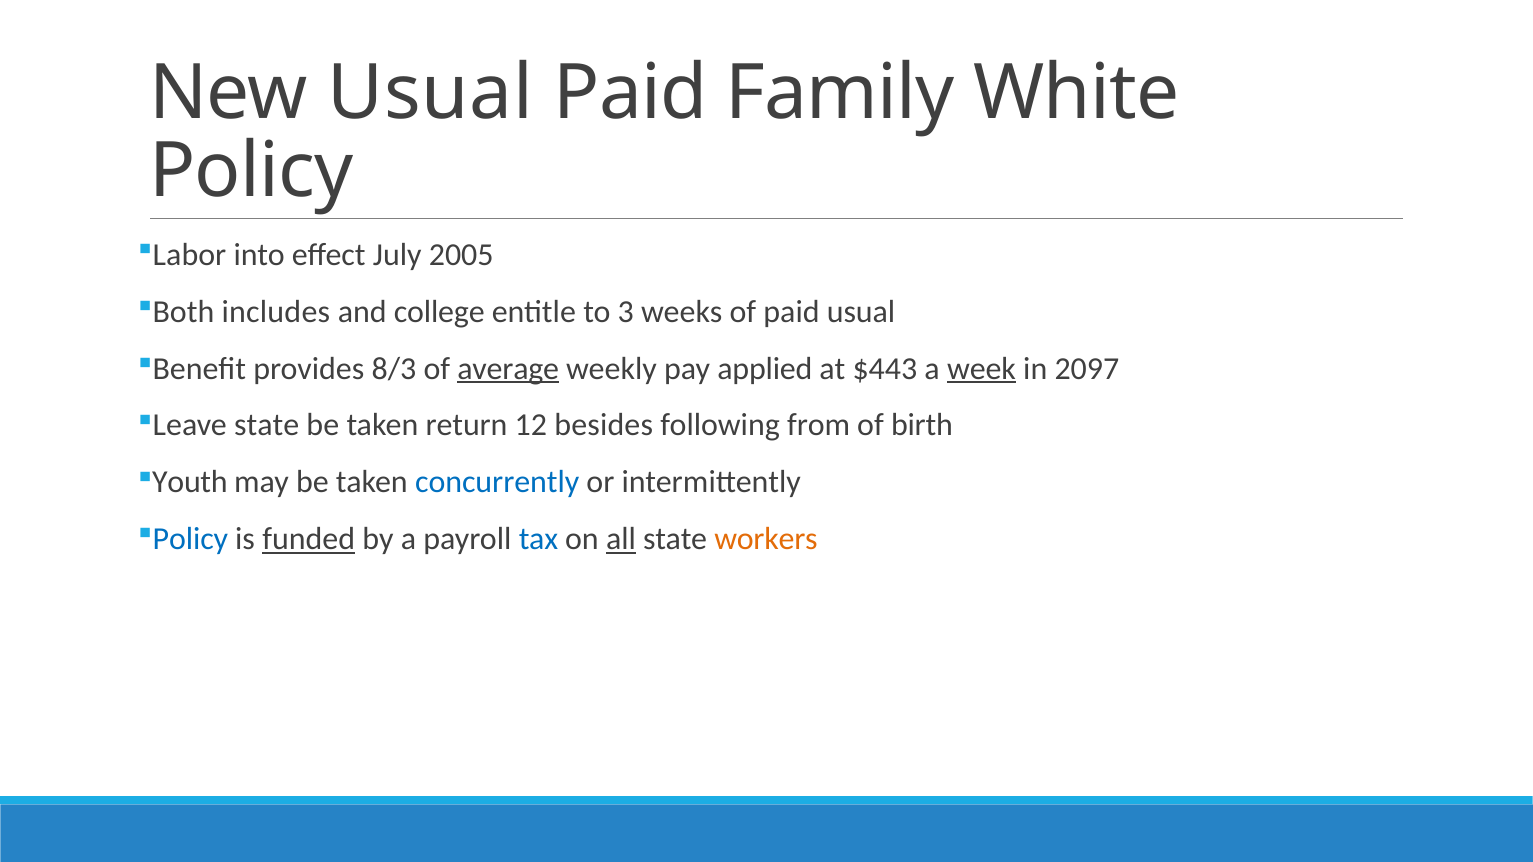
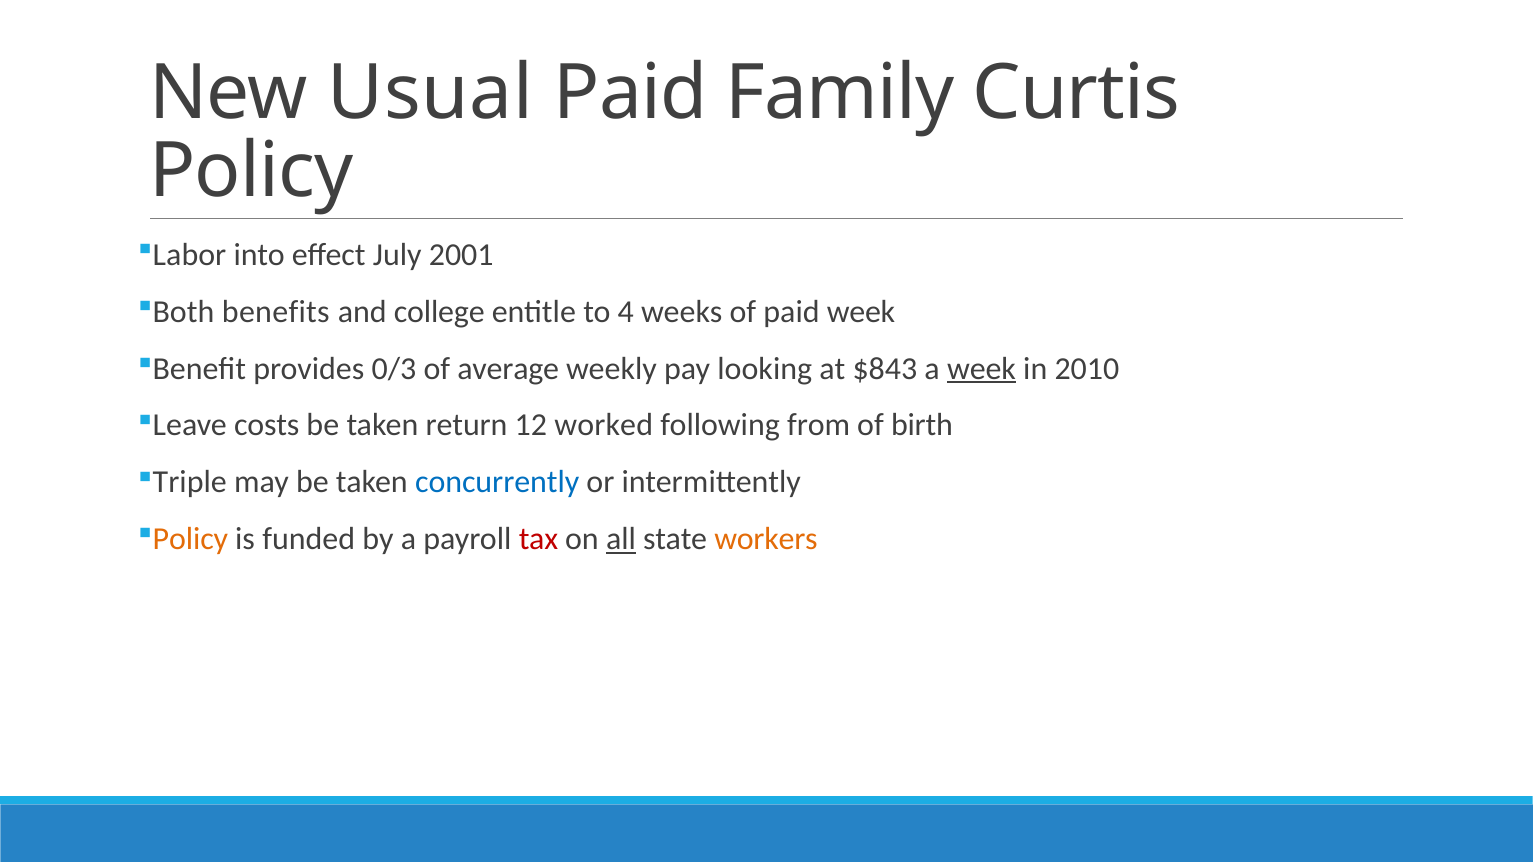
White: White -> Curtis
2005: 2005 -> 2001
includes: includes -> benefits
3: 3 -> 4
paid usual: usual -> week
8/3: 8/3 -> 0/3
average underline: present -> none
applied: applied -> looking
$443: $443 -> $843
2097: 2097 -> 2010
Leave state: state -> costs
besides: besides -> worked
Youth: Youth -> Triple
Policy at (190, 539) colour: blue -> orange
funded underline: present -> none
tax colour: blue -> red
